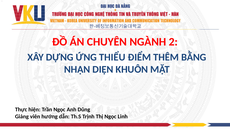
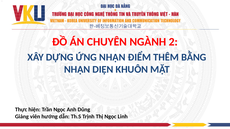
ỨNG THIỂU: THIỂU -> NHẬN
